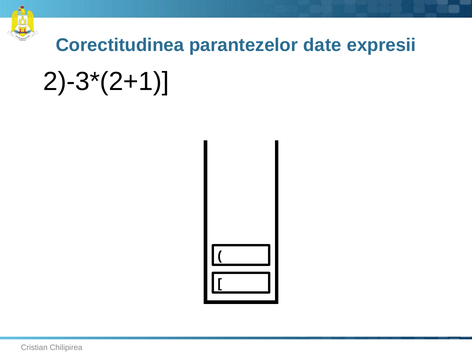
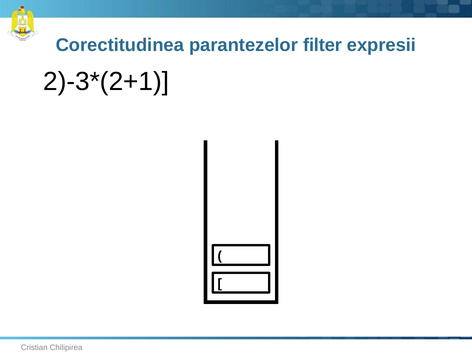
date: date -> filter
